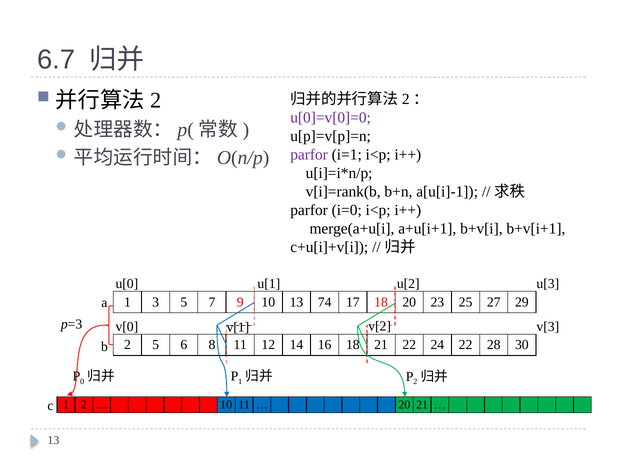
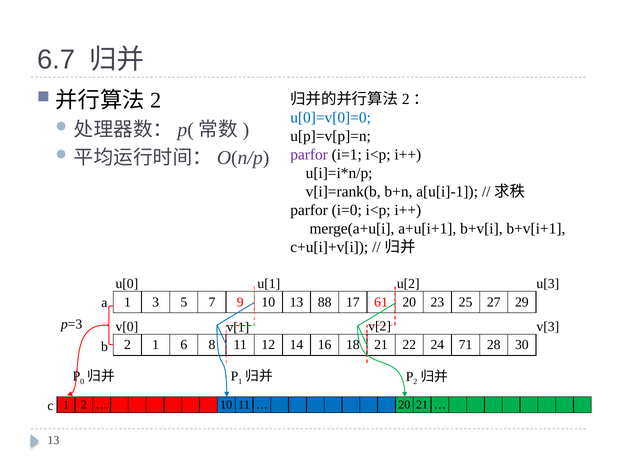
u[0]=v[0]=0 colour: purple -> blue
74: 74 -> 88
17 18: 18 -> 61
2 5: 5 -> 1
24 22: 22 -> 71
